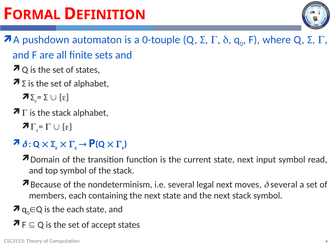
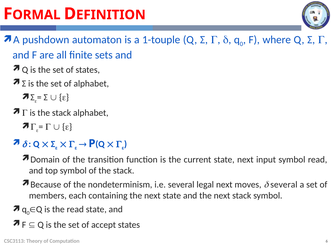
0-touple: 0-touple -> 1-touple
the each: each -> read
